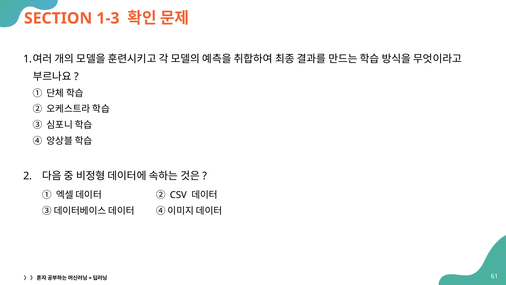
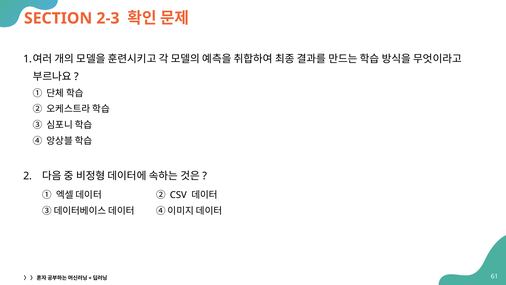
1-3: 1-3 -> 2-3
